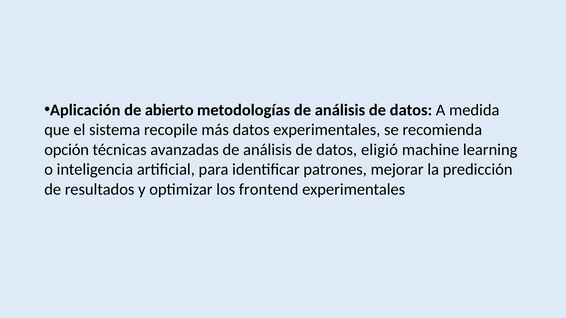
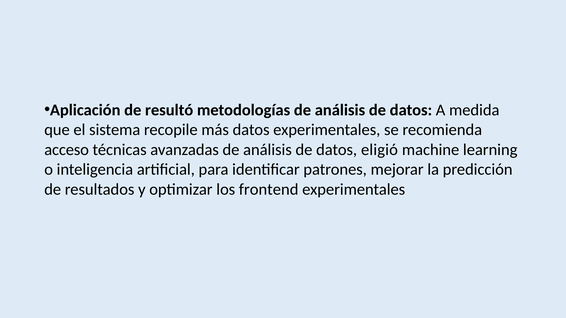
abierto: abierto -> resultó
opción: opción -> acceso
